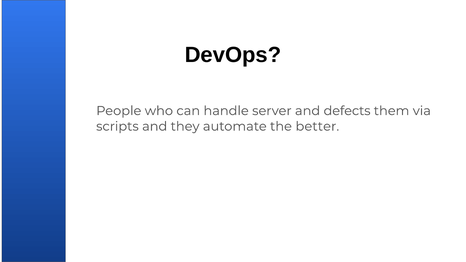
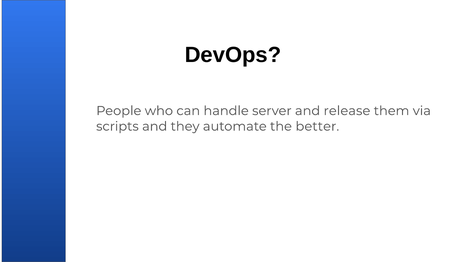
defects: defects -> release
